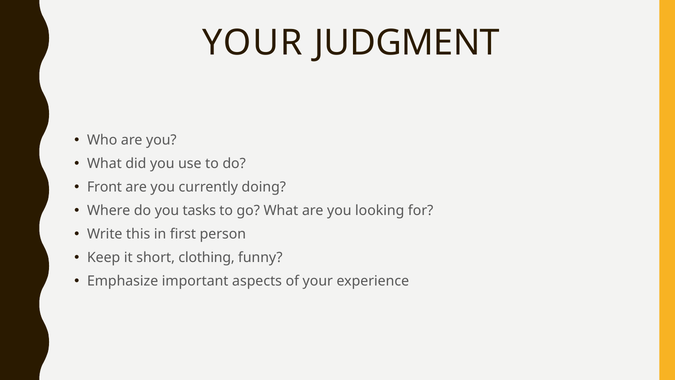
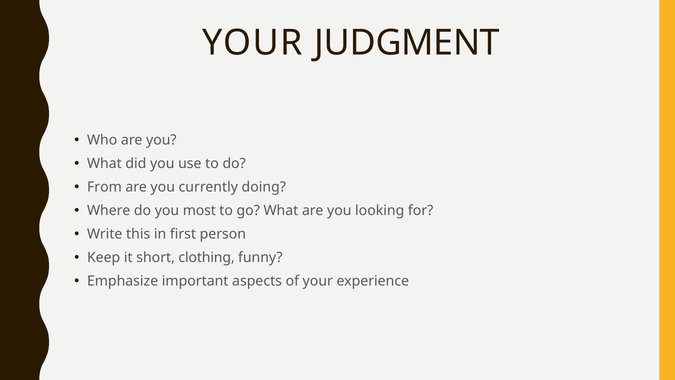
Front: Front -> From
tasks: tasks -> most
